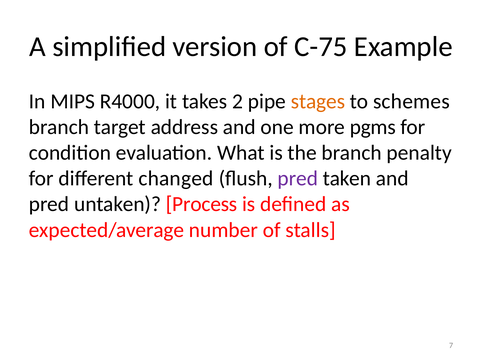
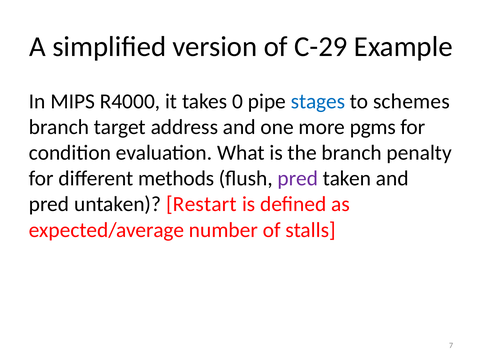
C-75: C-75 -> C-29
2: 2 -> 0
stages colour: orange -> blue
changed: changed -> methods
Process: Process -> Restart
